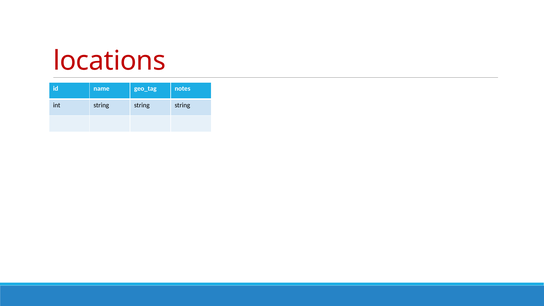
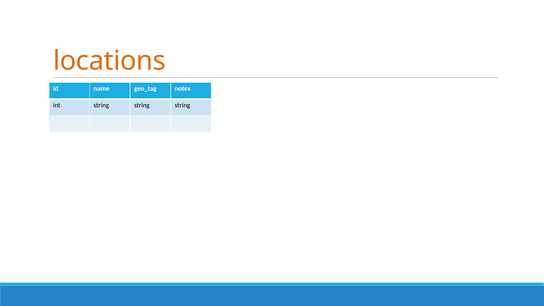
locations colour: red -> orange
